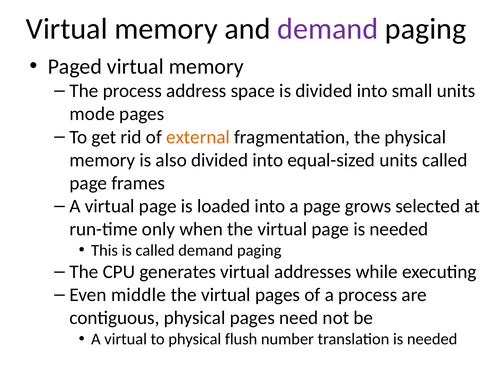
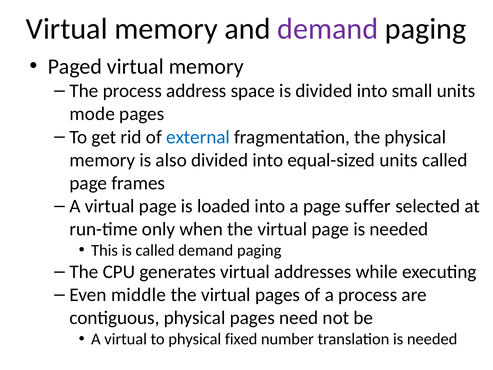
external colour: orange -> blue
grows: grows -> suffer
flush: flush -> fixed
